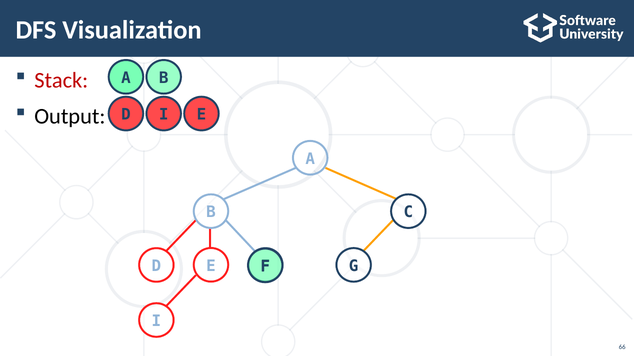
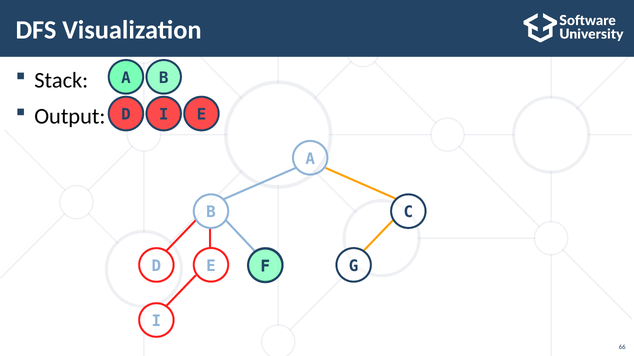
Stack colour: red -> black
